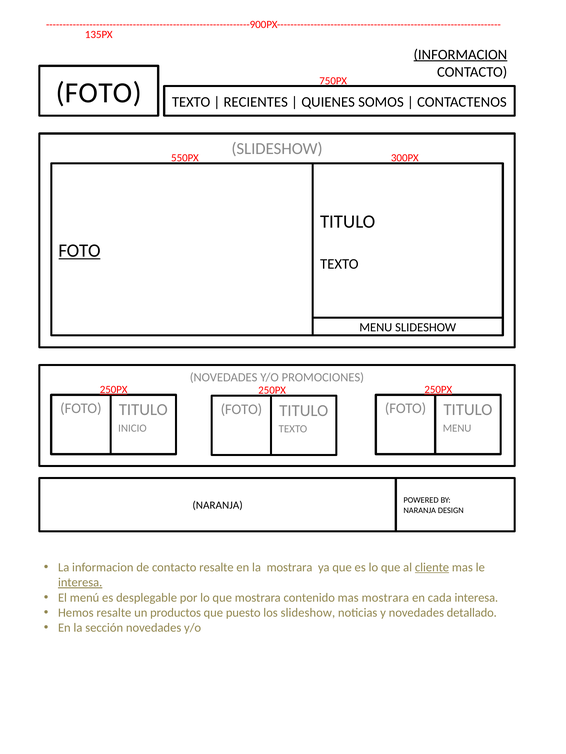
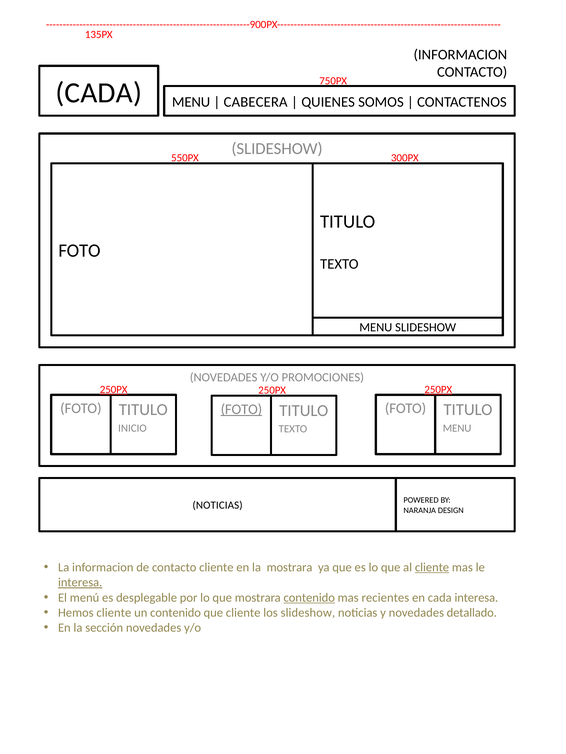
INFORMACION at (460, 55) underline: present -> none
FOTO at (99, 93): FOTO -> CADA
TEXTO at (191, 102): TEXTO -> MENU
RECIENTES: RECIENTES -> CABECERA
FOTO at (80, 251) underline: present -> none
FOTO at (241, 410) underline: none -> present
NARANJA at (218, 506): NARANJA -> NOTICIAS
contacto resalte: resalte -> cliente
contenido at (309, 598) underline: none -> present
mas mostrara: mostrara -> recientes
Hemos resalte: resalte -> cliente
un productos: productos -> contenido
que puesto: puesto -> cliente
